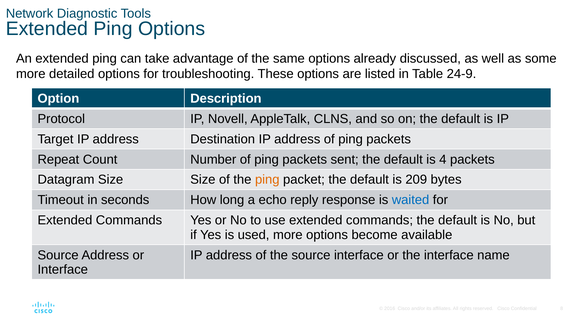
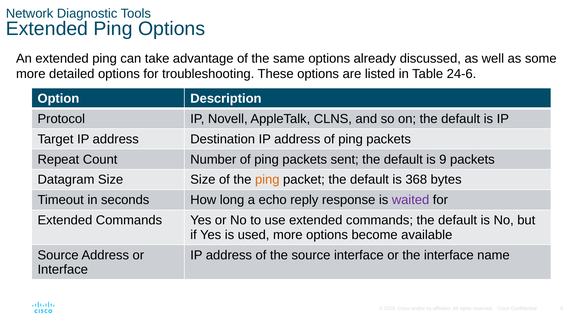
24-9: 24-9 -> 24-6
4: 4 -> 9
209: 209 -> 368
waited colour: blue -> purple
